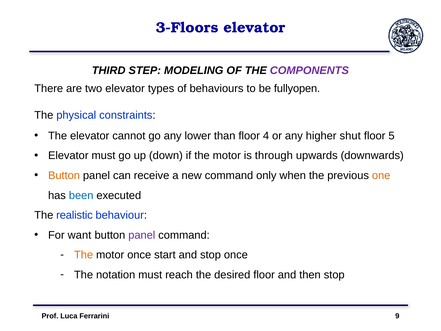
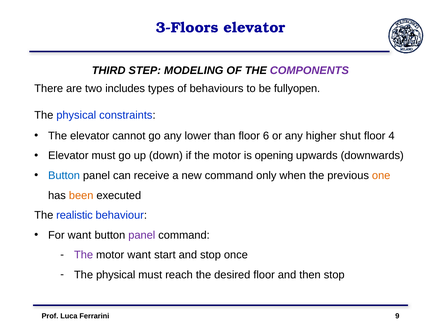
two elevator: elevator -> includes
4: 4 -> 6
5: 5 -> 4
through: through -> opening
Button at (64, 175) colour: orange -> blue
been colour: blue -> orange
The at (84, 255) colour: orange -> purple
motor once: once -> want
notation at (116, 275): notation -> physical
